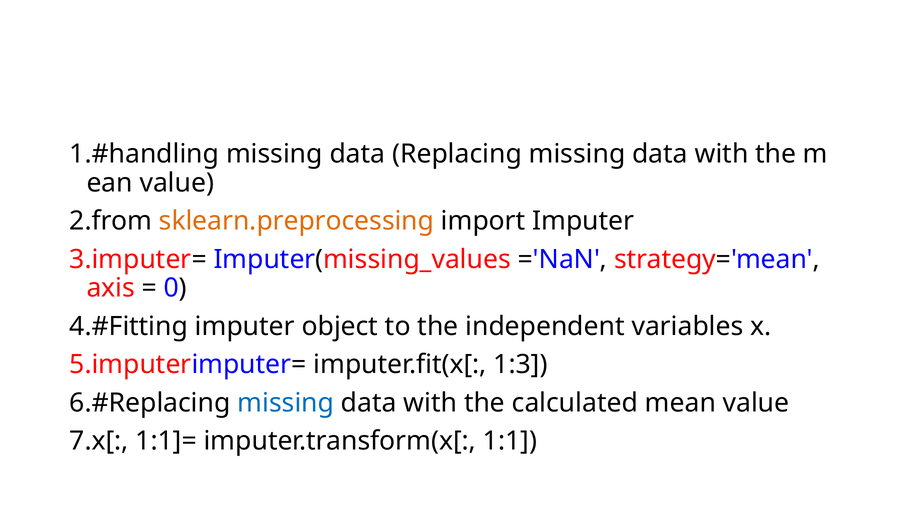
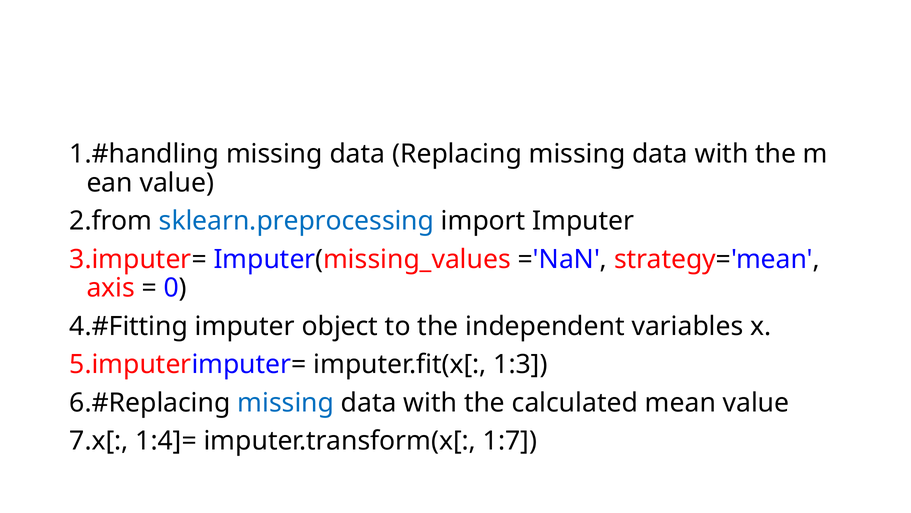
sklearn.preprocessing colour: orange -> blue
1:1]=: 1:1]= -> 1:4]=
1:1: 1:1 -> 1:7
